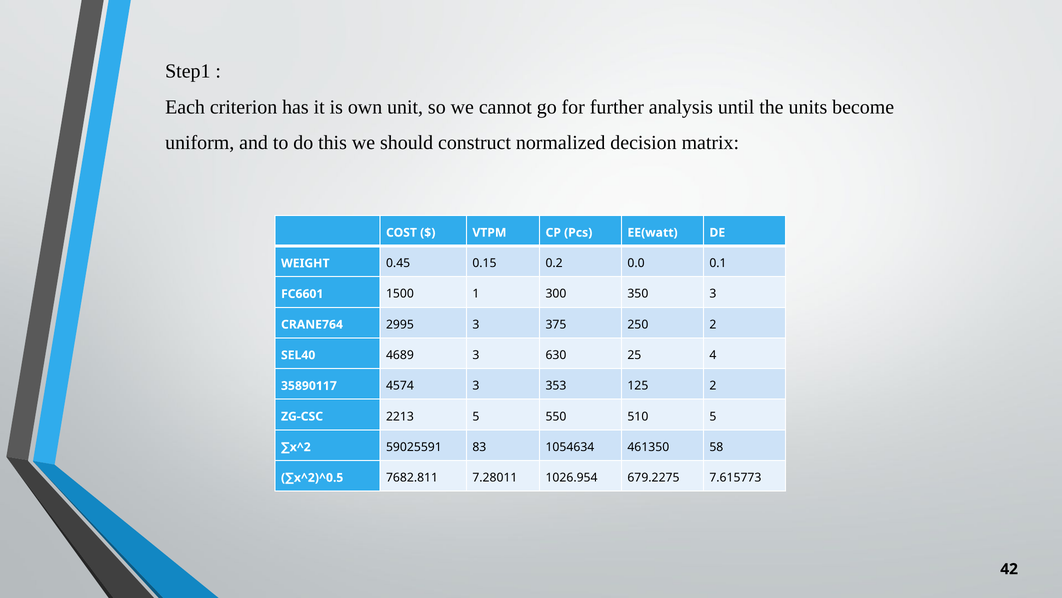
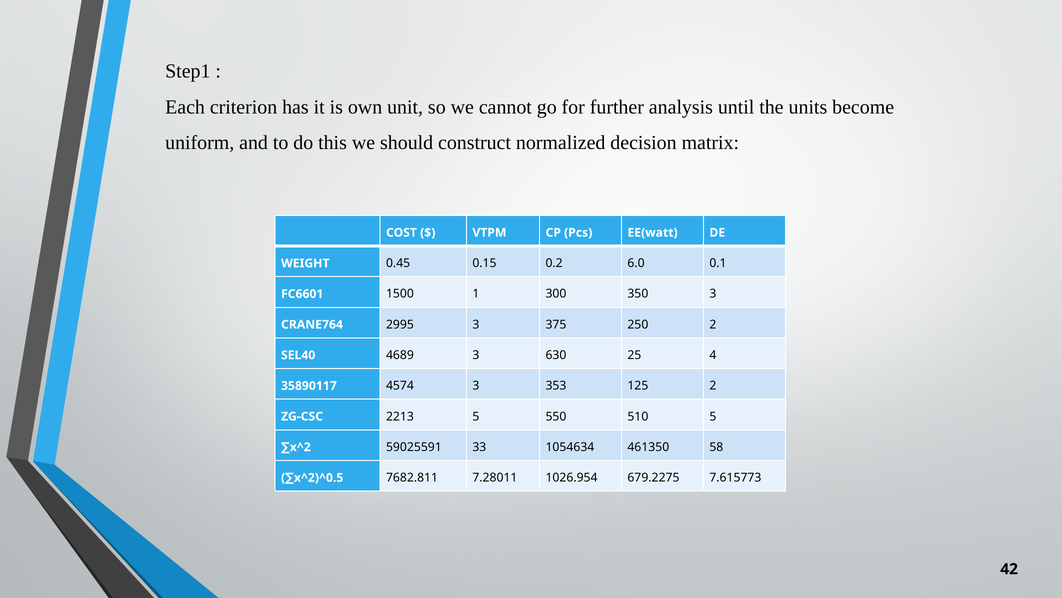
0.0: 0.0 -> 6.0
83: 83 -> 33
